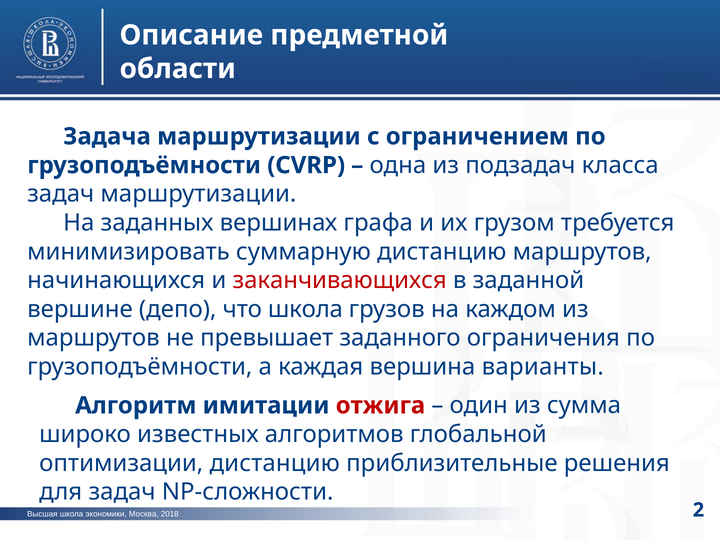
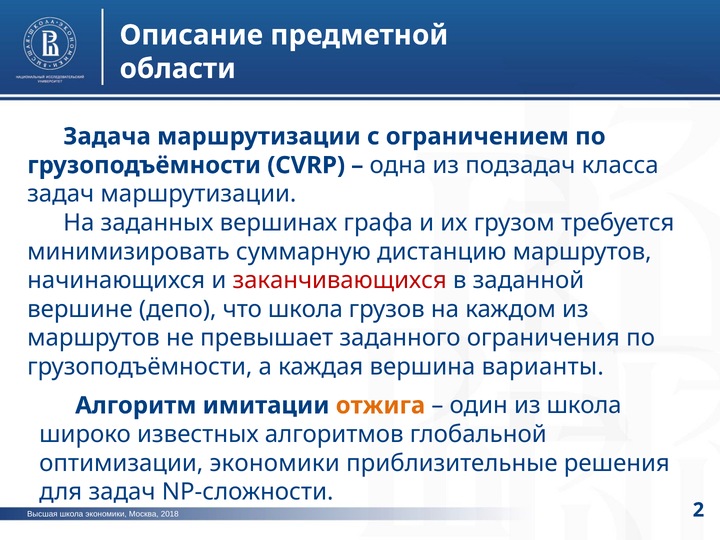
отжига colour: red -> orange
из сумма: сумма -> школа
оптимизации дистанцию: дистанцию -> экономики
